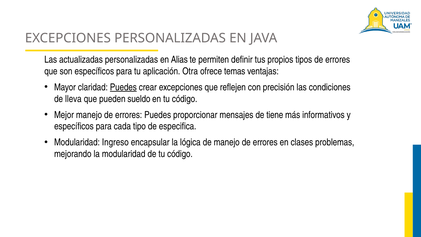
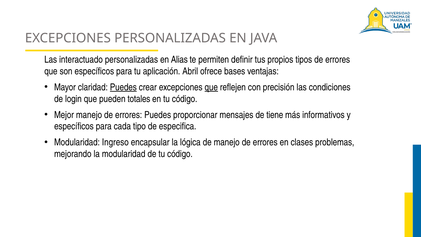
actualizadas: actualizadas -> interactuado
Otra: Otra -> Abril
temas: temas -> bases
que at (211, 87) underline: none -> present
lleva: lleva -> login
sueldo: sueldo -> totales
